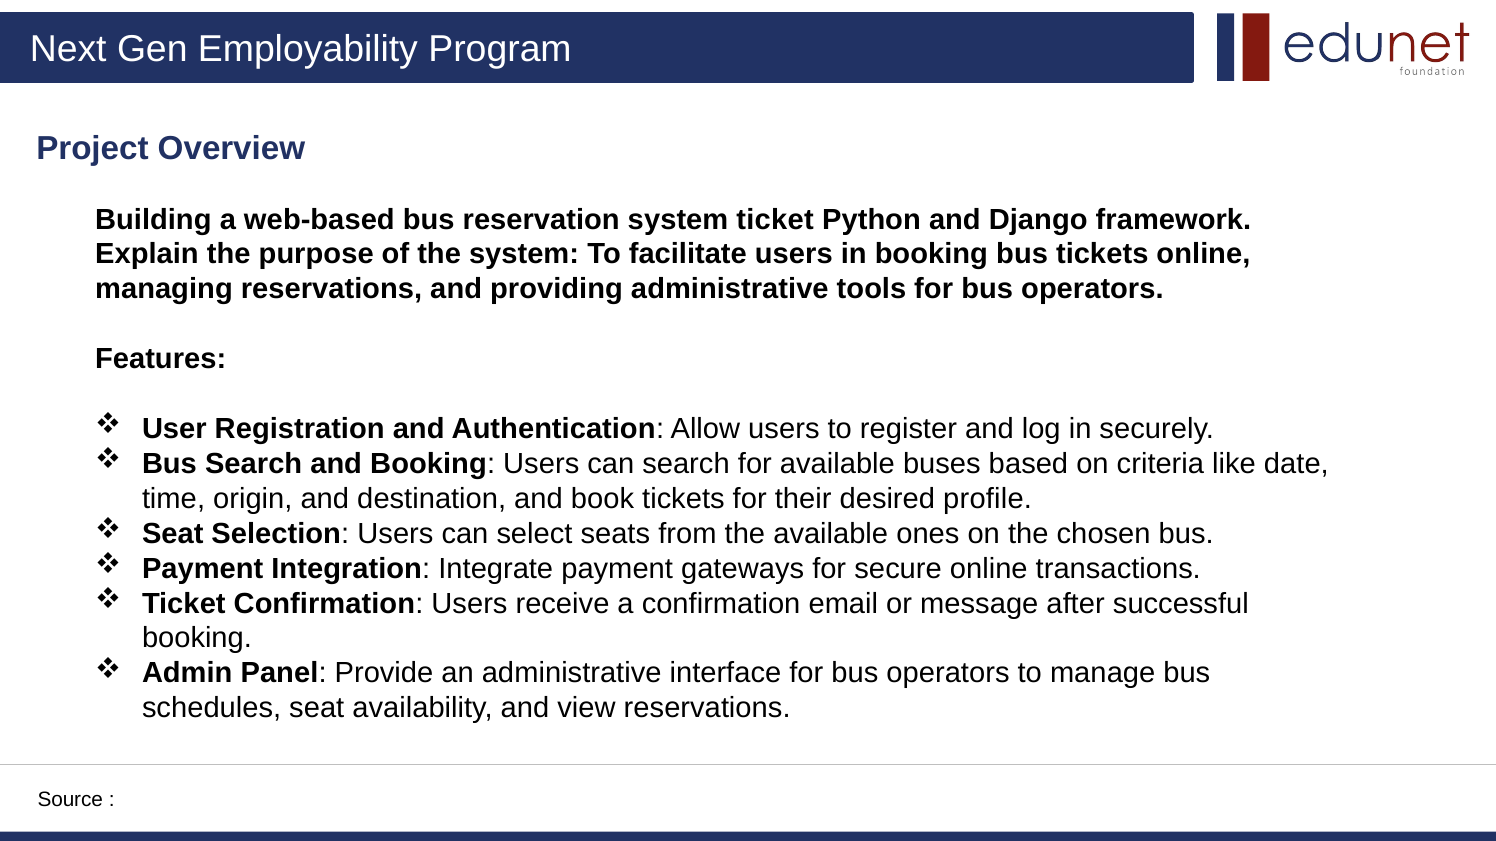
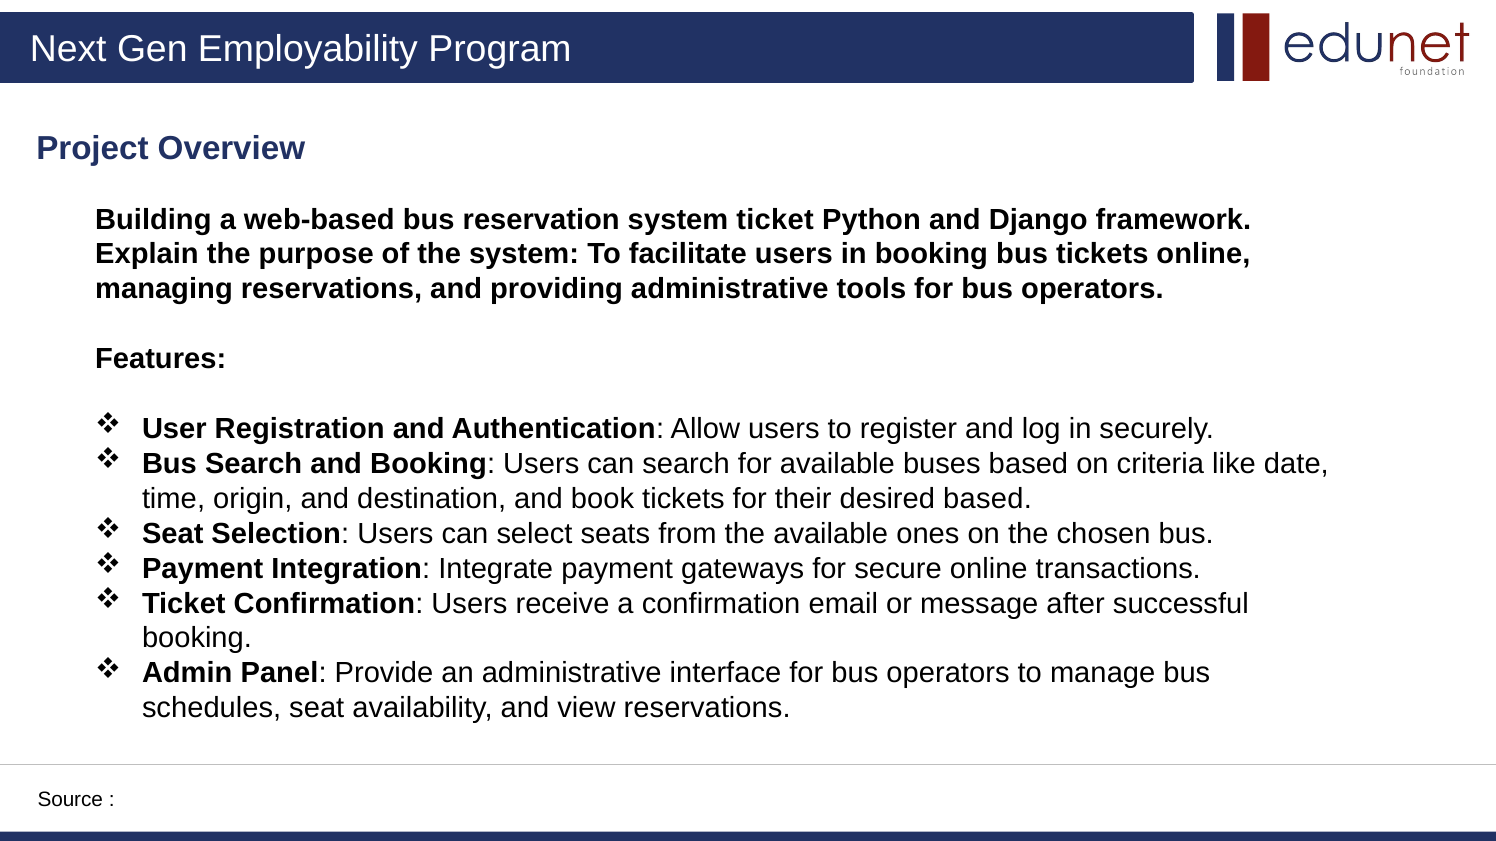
desired profile: profile -> based
